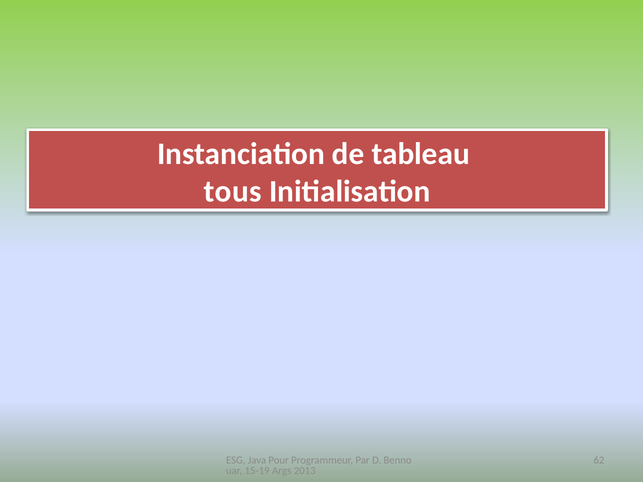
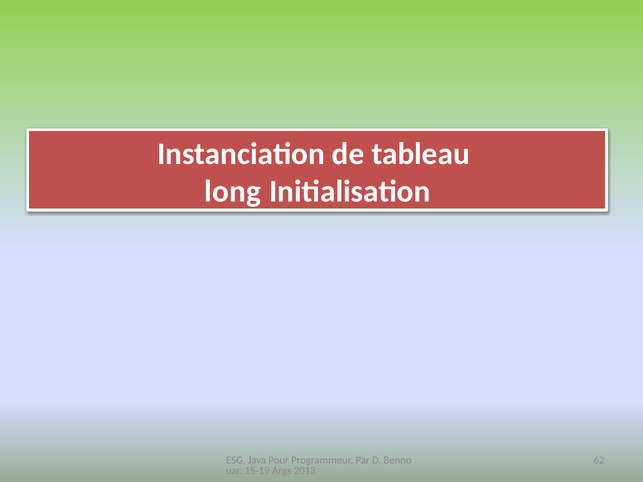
tous: tous -> long
